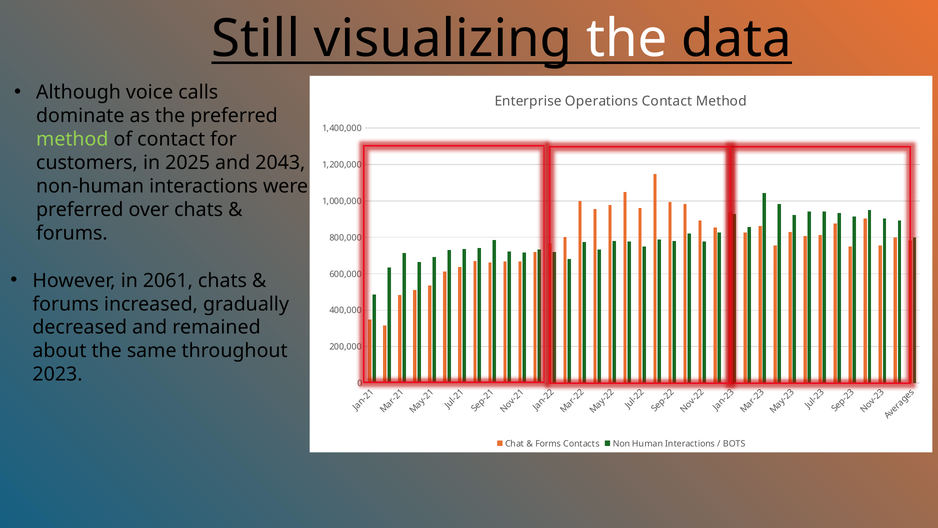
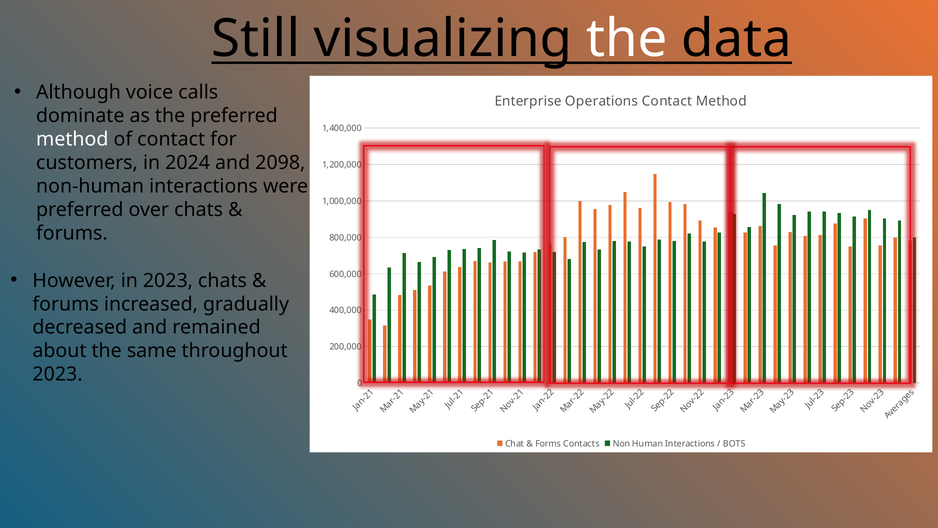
method at (72, 139) colour: light green -> white
2025: 2025 -> 2024
2043: 2043 -> 2098
in 2061: 2061 -> 2023
